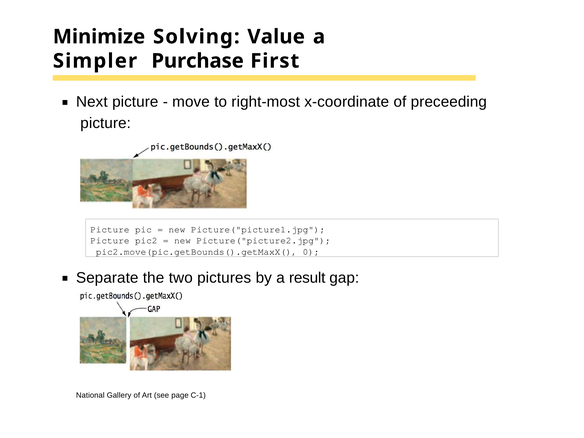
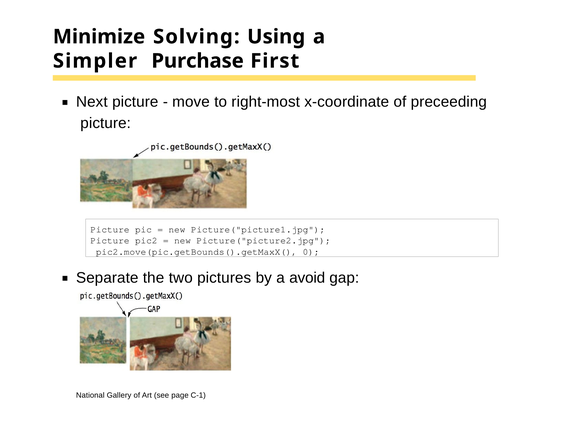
Value: Value -> Using
result: result -> avoid
